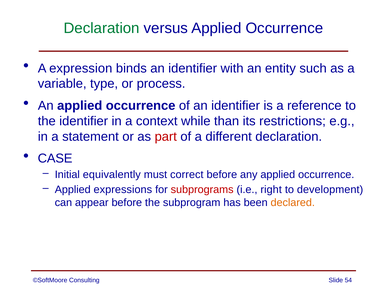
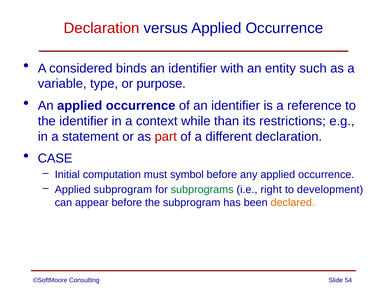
Declaration at (102, 28) colour: green -> red
expression: expression -> considered
process: process -> purpose
equivalently: equivalently -> computation
correct: correct -> symbol
Applied expressions: expressions -> subprogram
subprograms colour: red -> green
